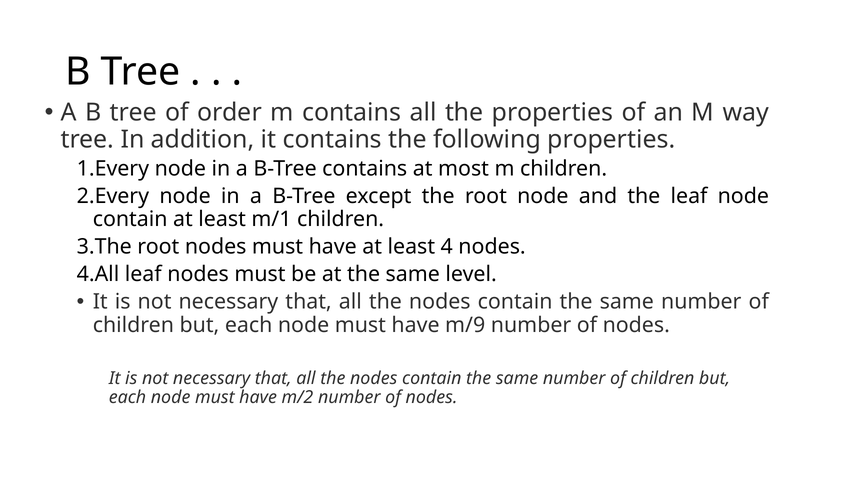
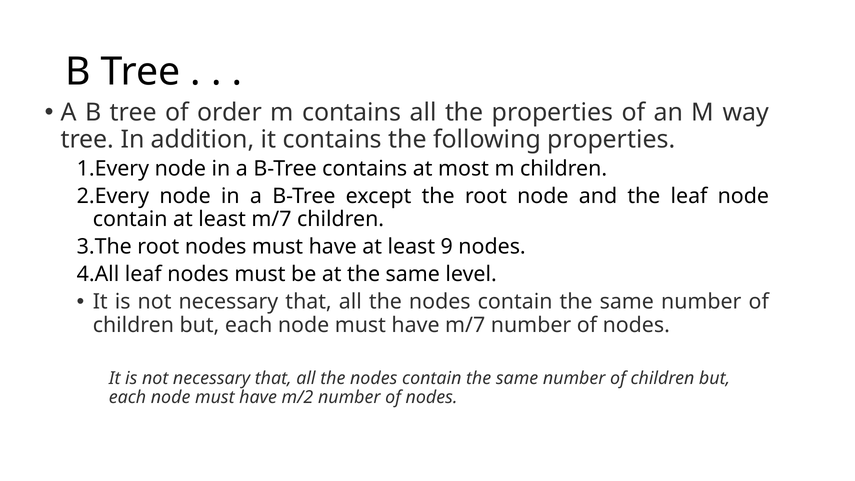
least m/1: m/1 -> m/7
4: 4 -> 9
have m/9: m/9 -> m/7
